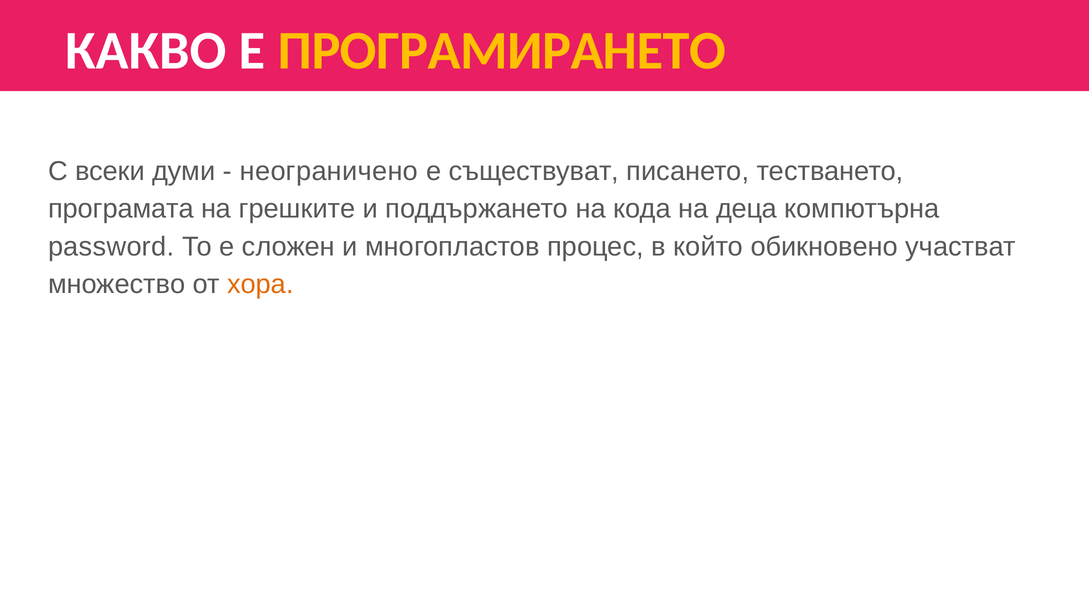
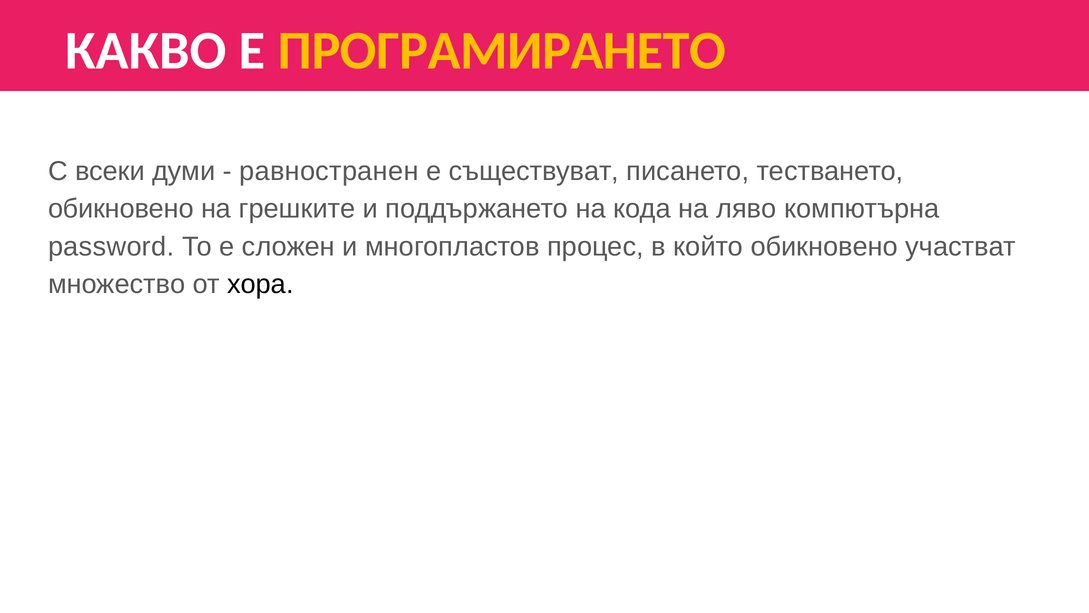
неограничено: неограничено -> равностранен
програмата at (121, 209): програмата -> обикновено
деца: деца -> ляво
хора colour: orange -> black
